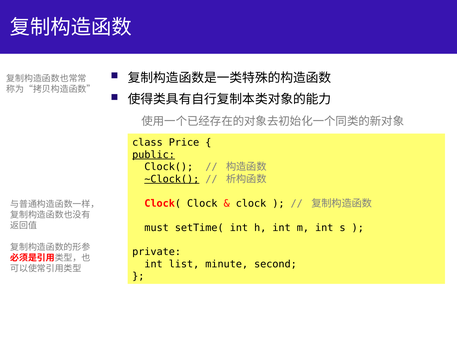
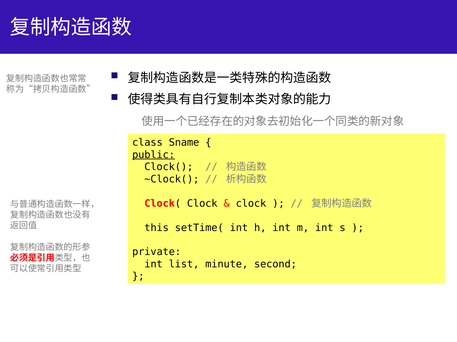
Price: Price -> Sname
~Clock( underline: present -> none
must: must -> this
